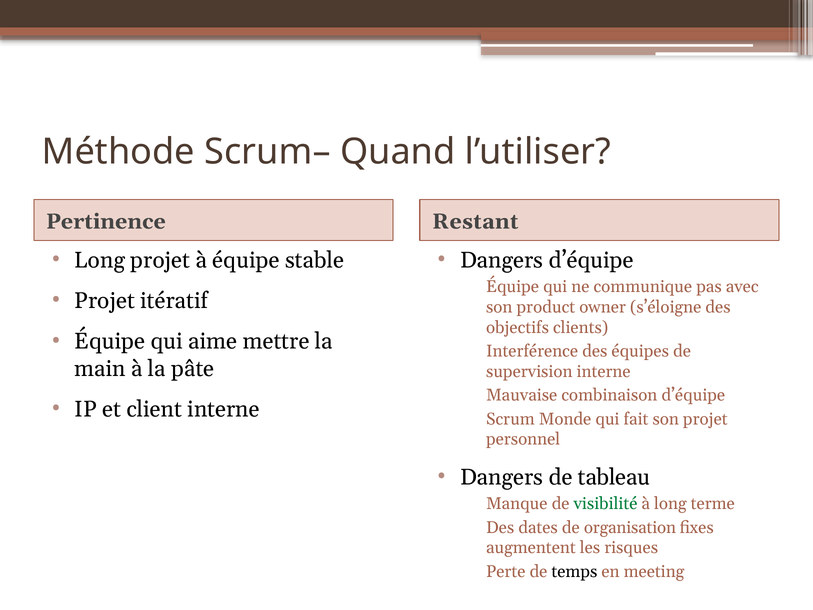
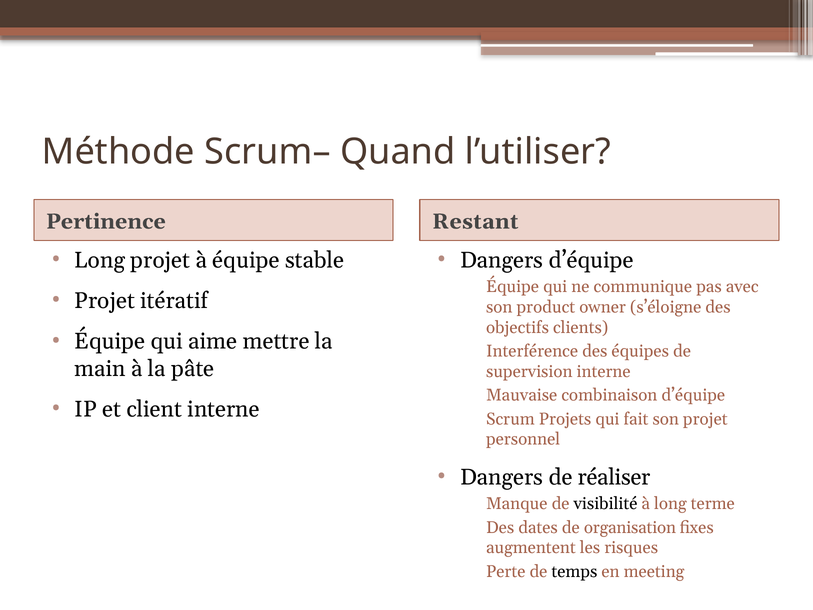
Monde: Monde -> Projets
tableau: tableau -> réaliser
visibilité colour: green -> black
